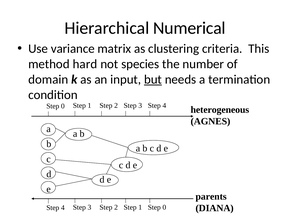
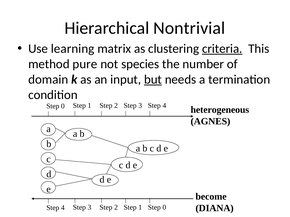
Numerical: Numerical -> Nontrivial
variance: variance -> learning
criteria underline: none -> present
hard: hard -> pure
parents: parents -> become
